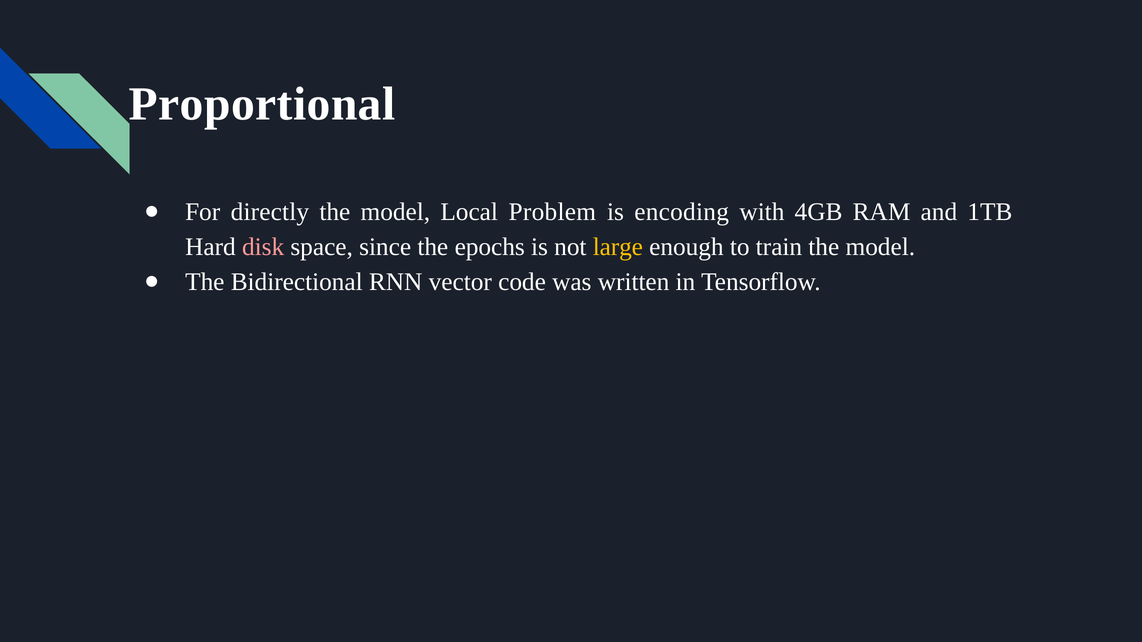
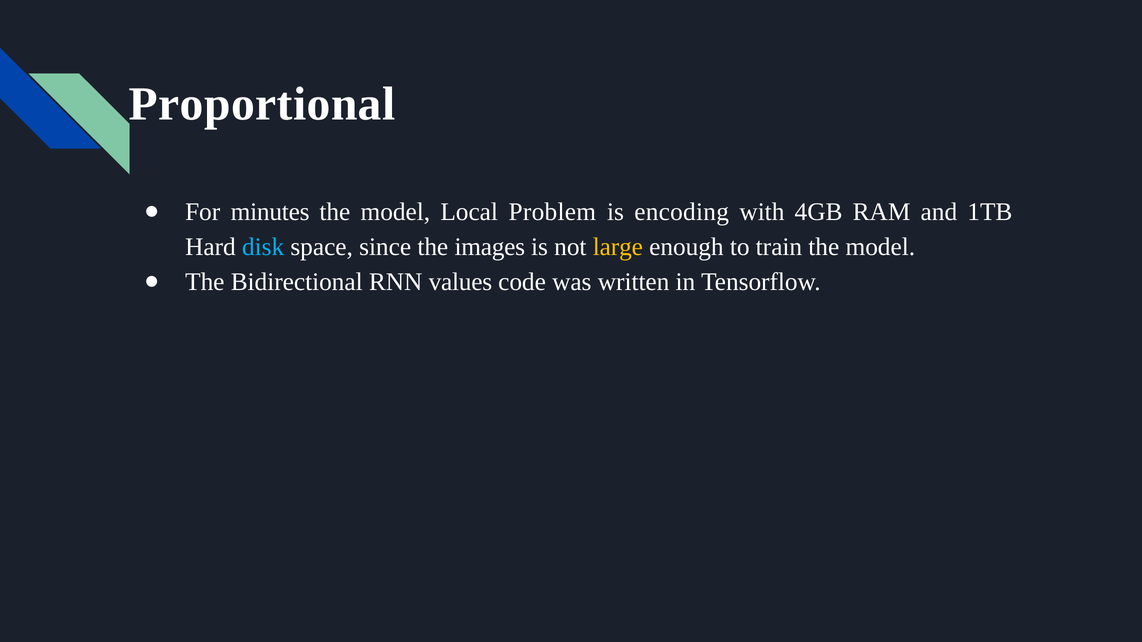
directly: directly -> minutes
disk colour: pink -> light blue
epochs: epochs -> images
vector: vector -> values
